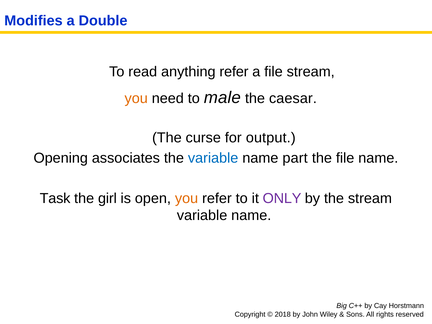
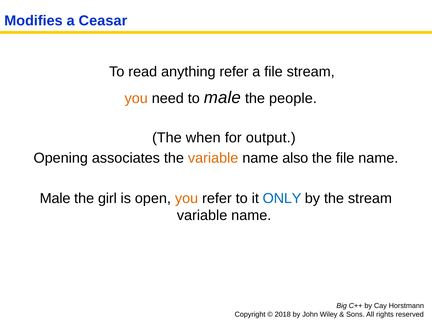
Double: Double -> Ceasar
caesar: caesar -> people
curse: curse -> when
variable at (213, 158) colour: blue -> orange
part: part -> also
Task at (55, 198): Task -> Male
ONLY colour: purple -> blue
